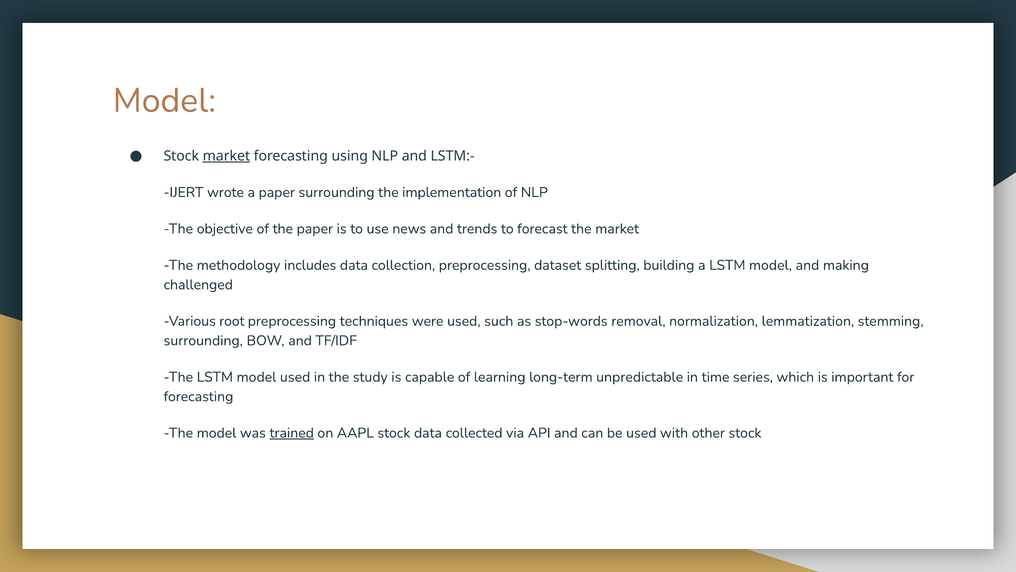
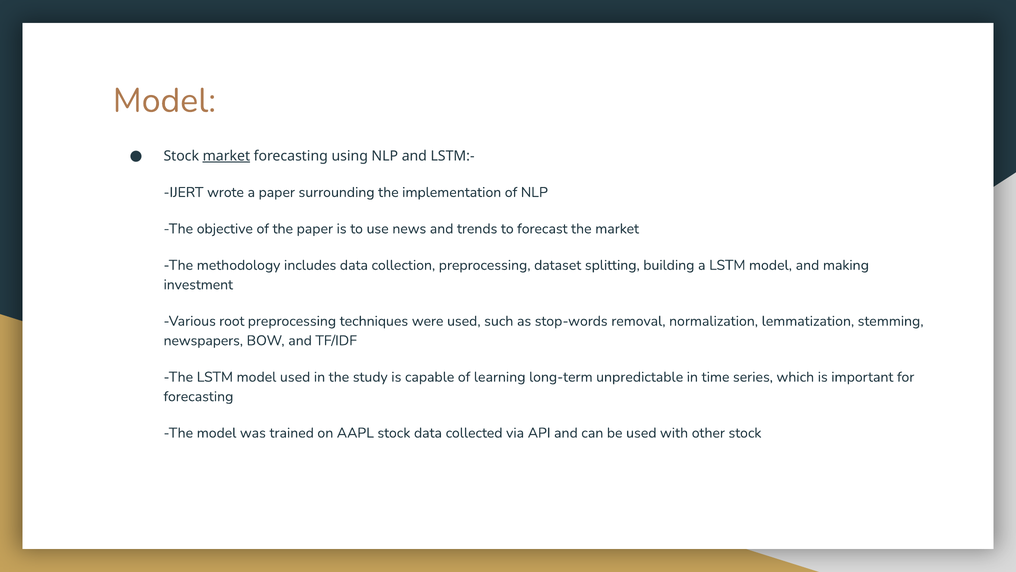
challenged: challenged -> investment
surrounding at (203, 340): surrounding -> newspapers
trained underline: present -> none
